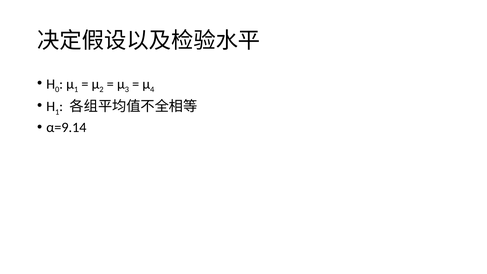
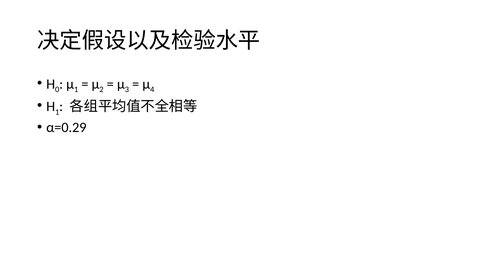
α=9.14: α=9.14 -> α=0.29
